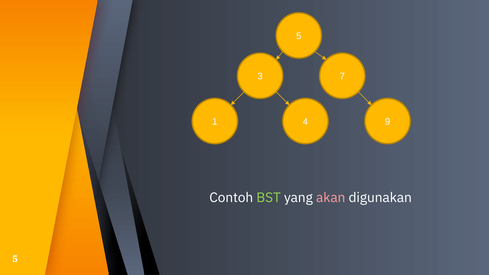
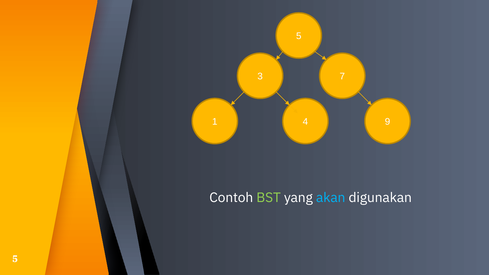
akan colour: pink -> light blue
